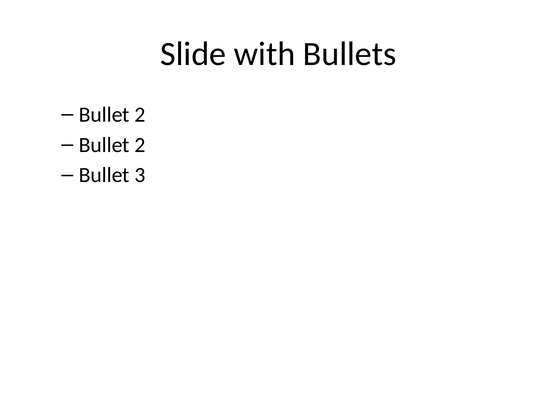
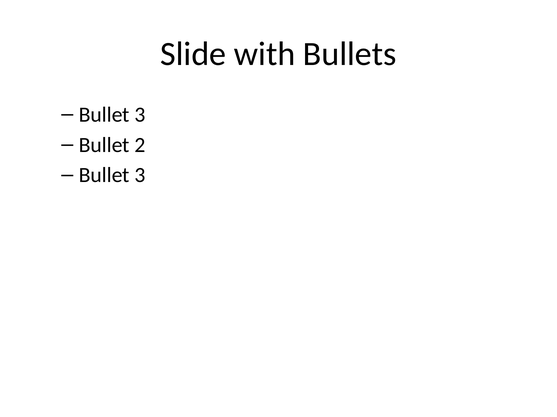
2 at (140, 115): 2 -> 3
